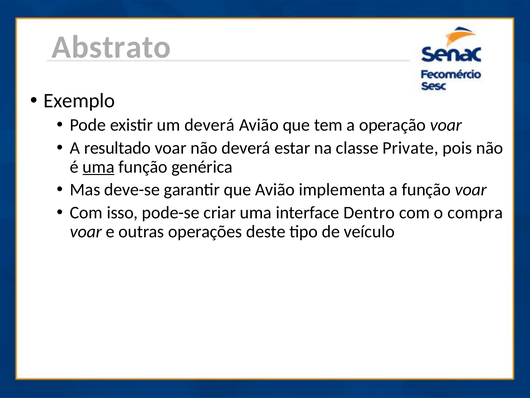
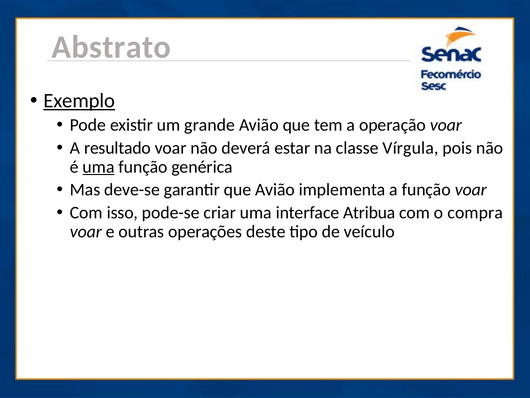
Exemplo underline: none -> present
um deverá: deverá -> grande
Private: Private -> Vírgula
Dentro: Dentro -> Atribua
